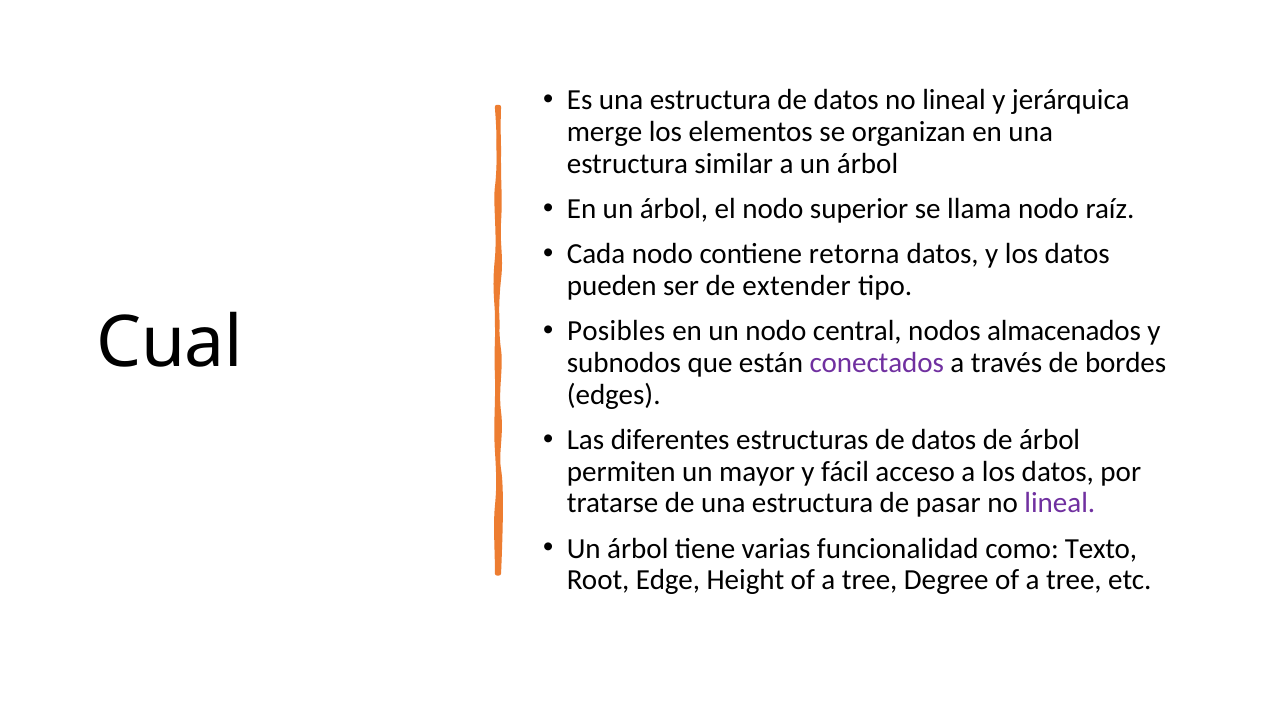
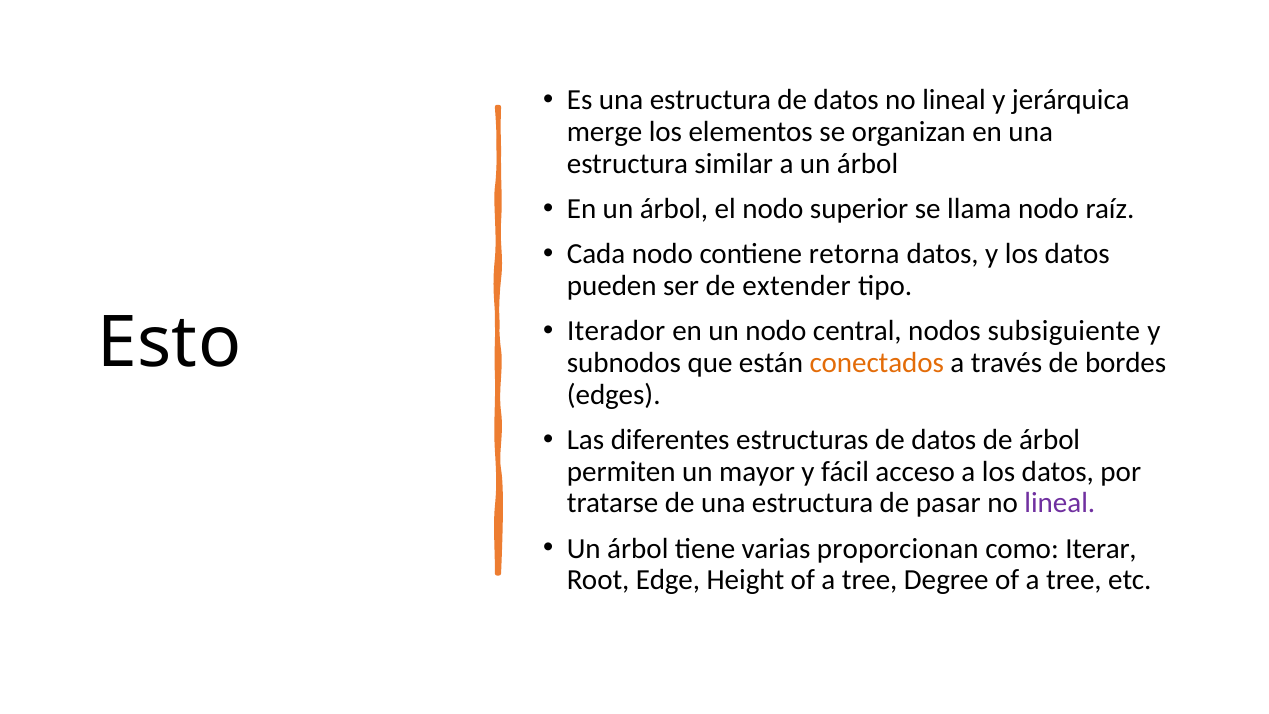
Posibles: Posibles -> Iterador
almacenados: almacenados -> subsiguiente
Cual: Cual -> Esto
conectados colour: purple -> orange
funcionalidad: funcionalidad -> proporcionan
Texto: Texto -> Iterar
